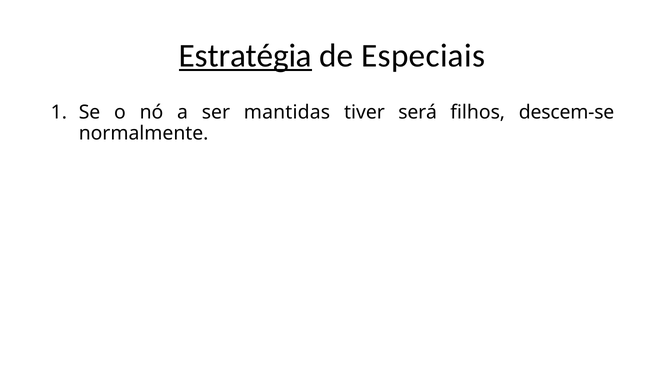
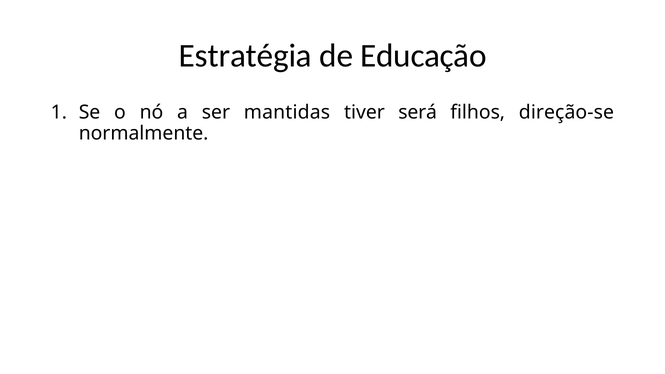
Estratégia underline: present -> none
Especiais: Especiais -> Educação
descem-se: descem-se -> direção-se
